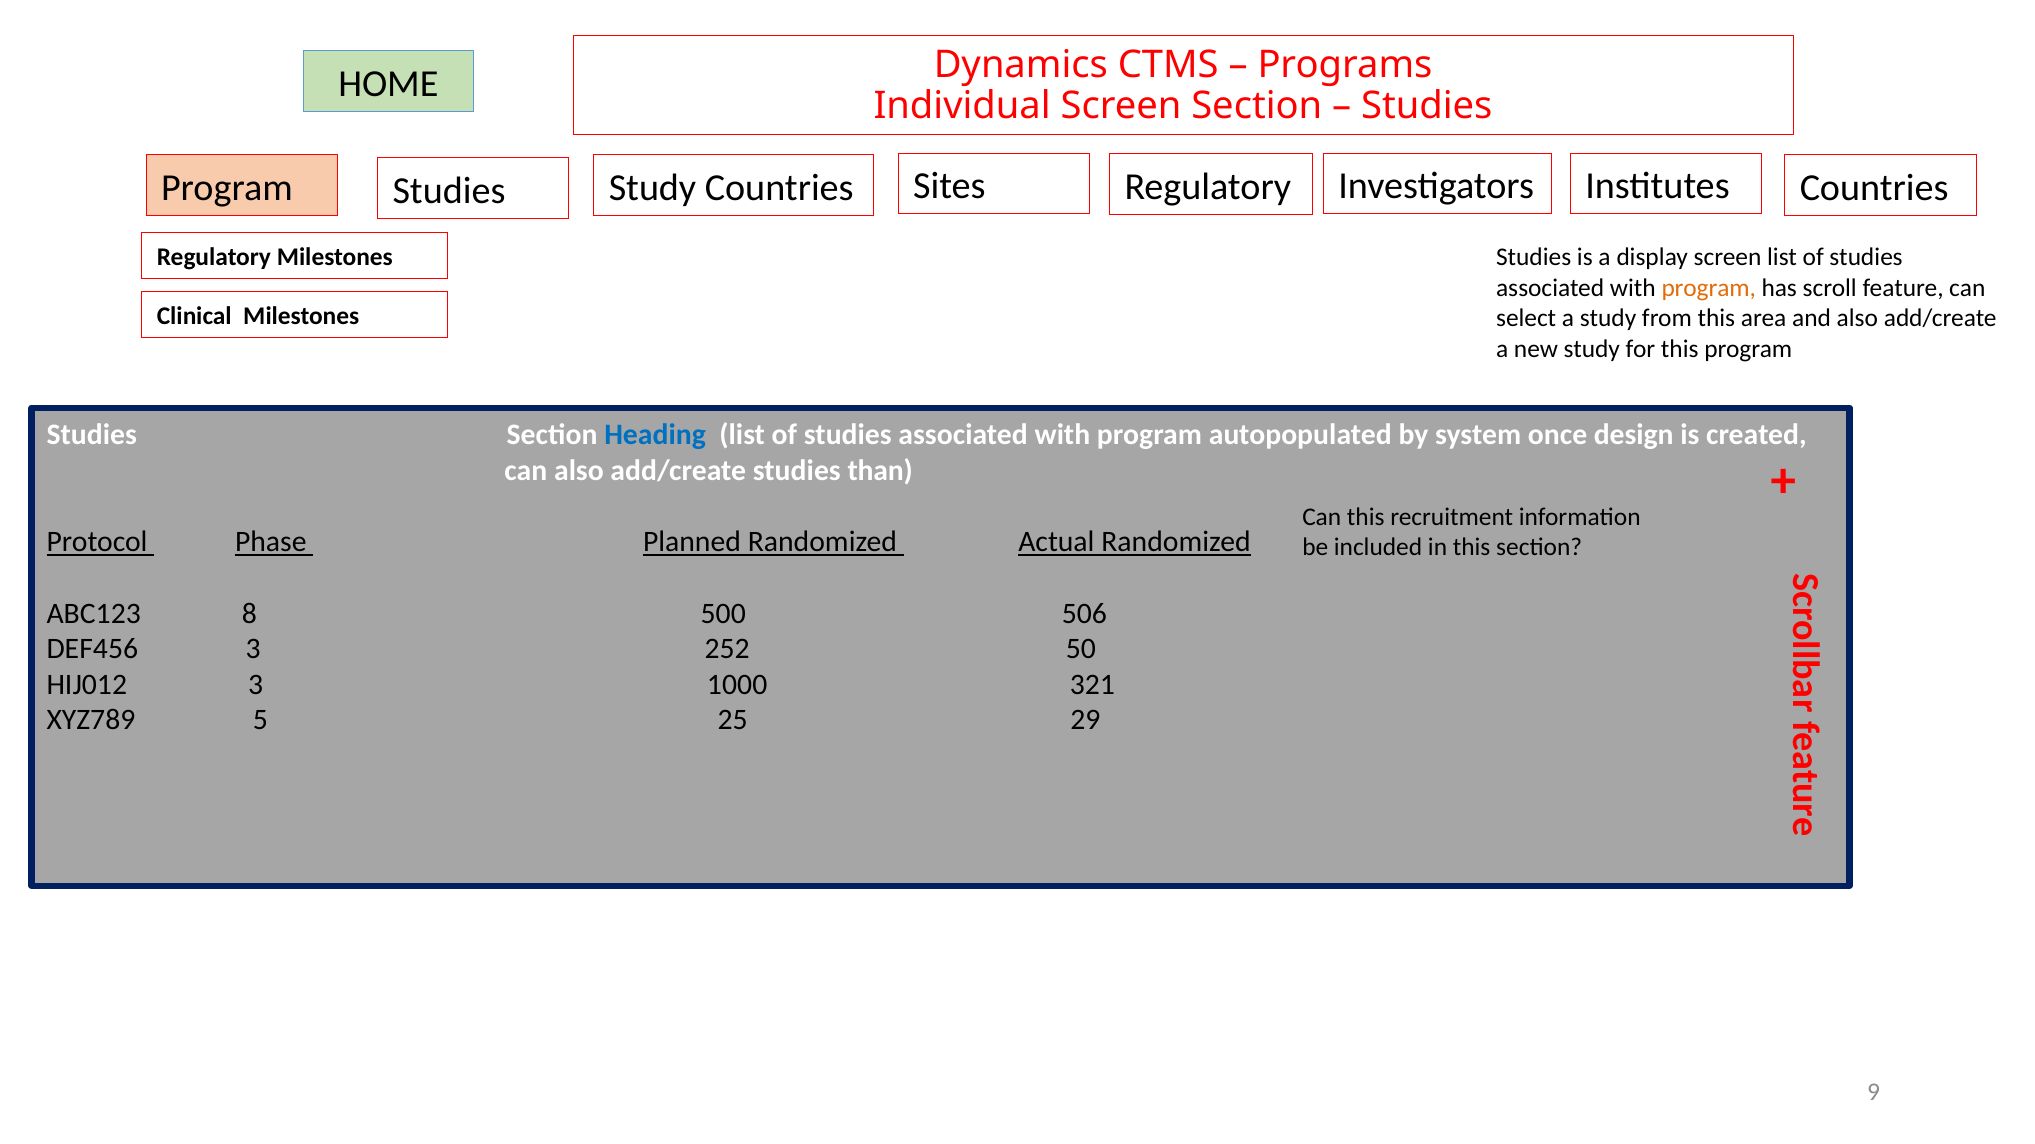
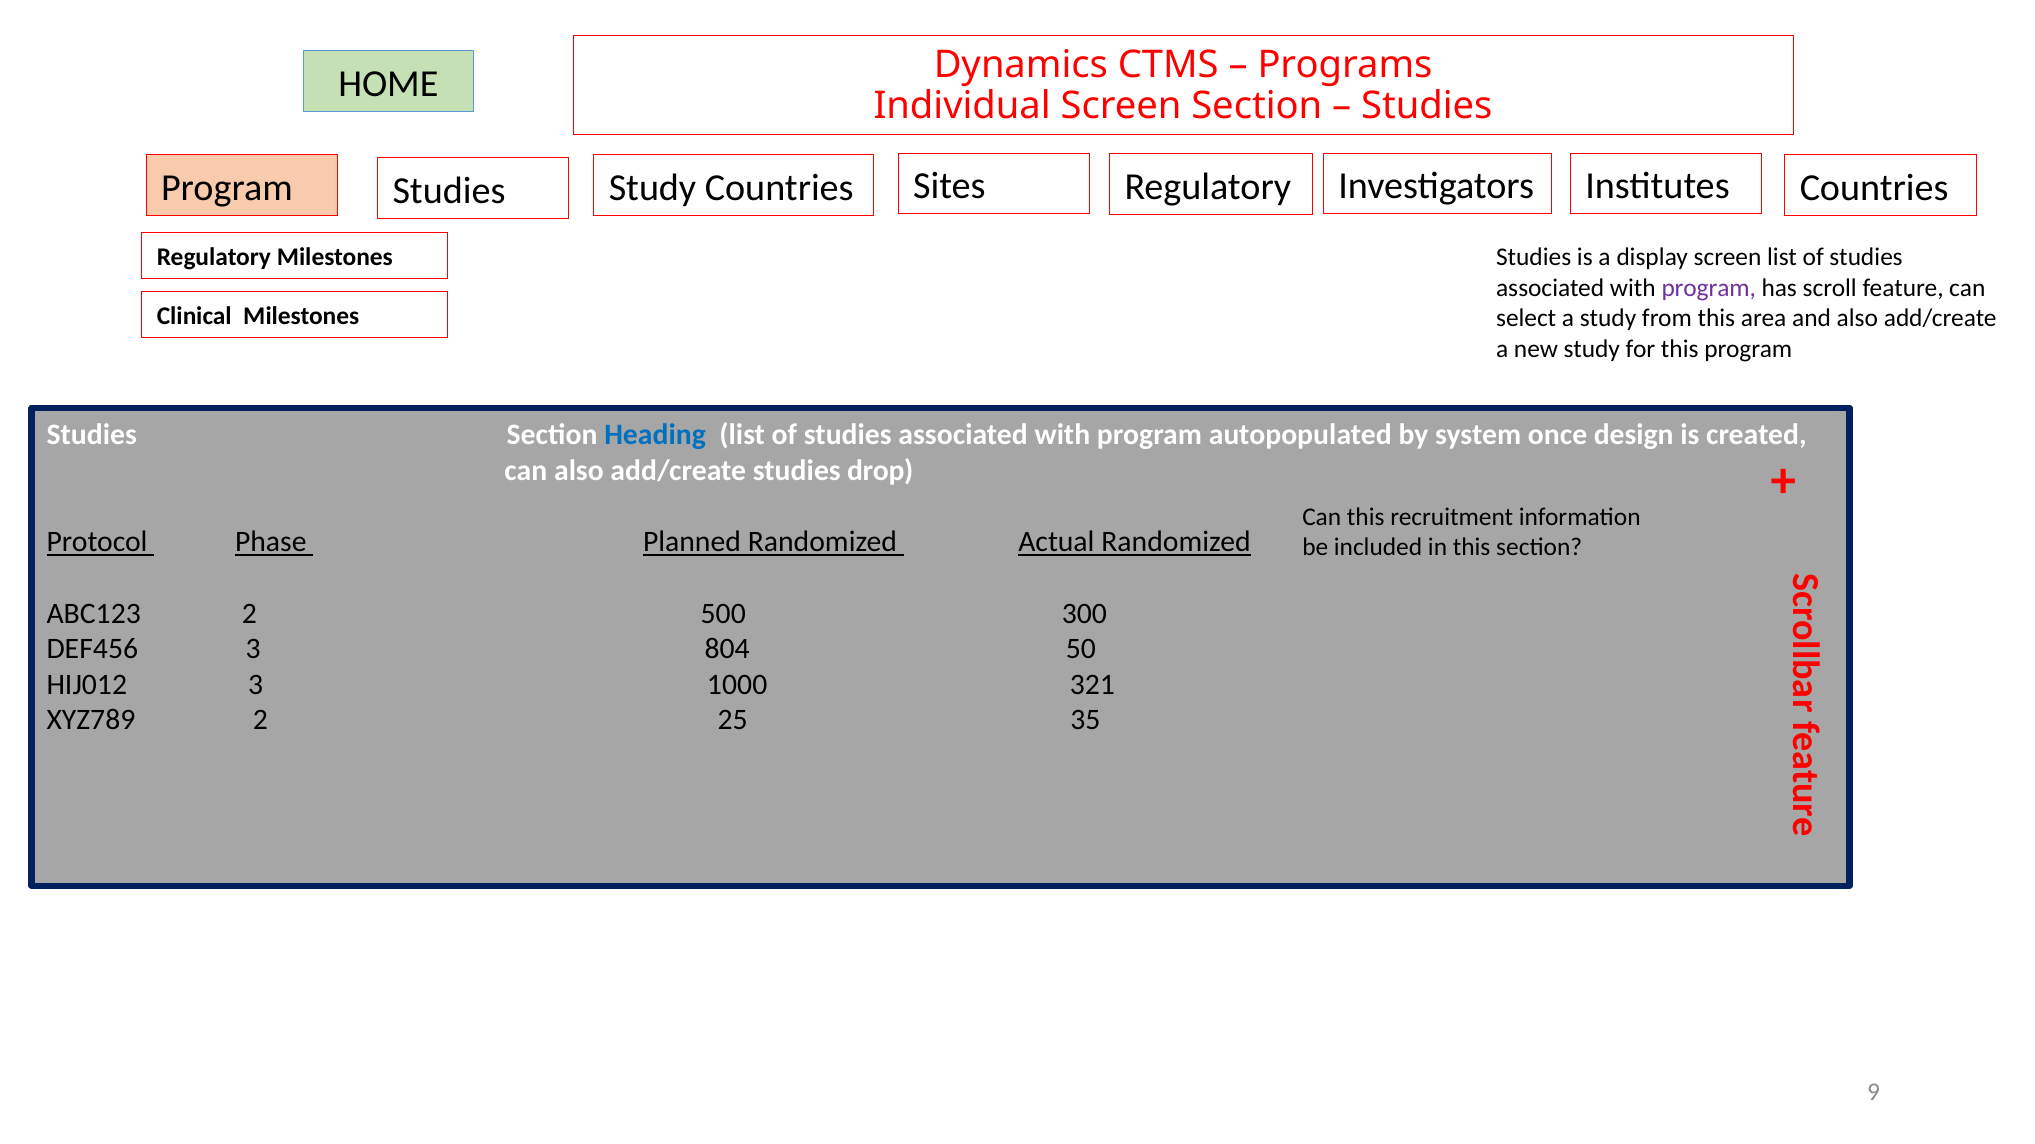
program at (1709, 288) colour: orange -> purple
than: than -> drop
ABC123 8: 8 -> 2
506: 506 -> 300
252: 252 -> 804
XYZ789 5: 5 -> 2
29: 29 -> 35
